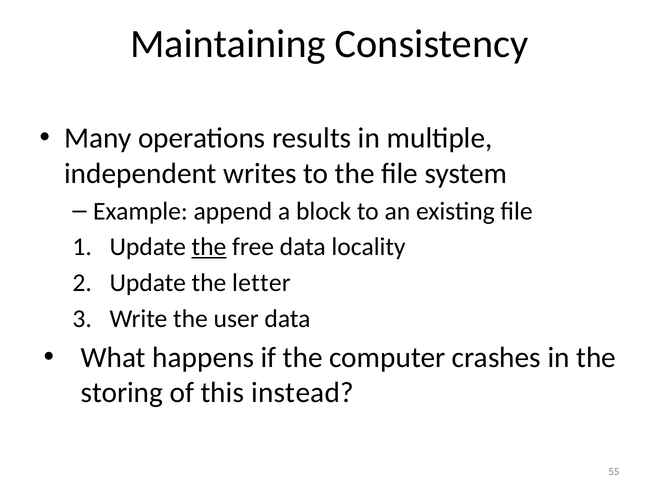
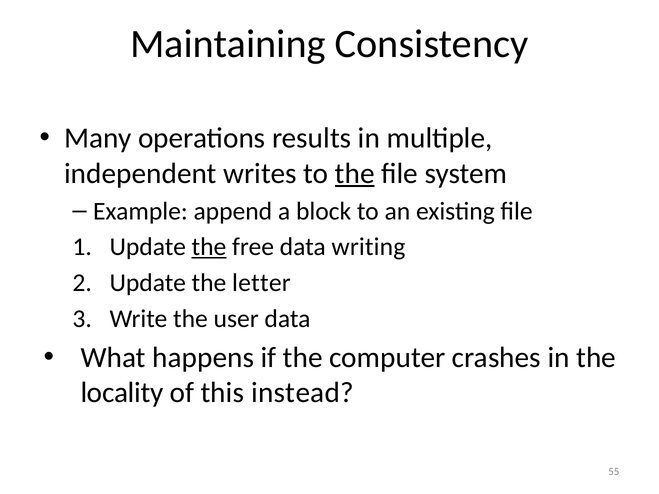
the at (355, 173) underline: none -> present
locality: locality -> writing
storing: storing -> locality
